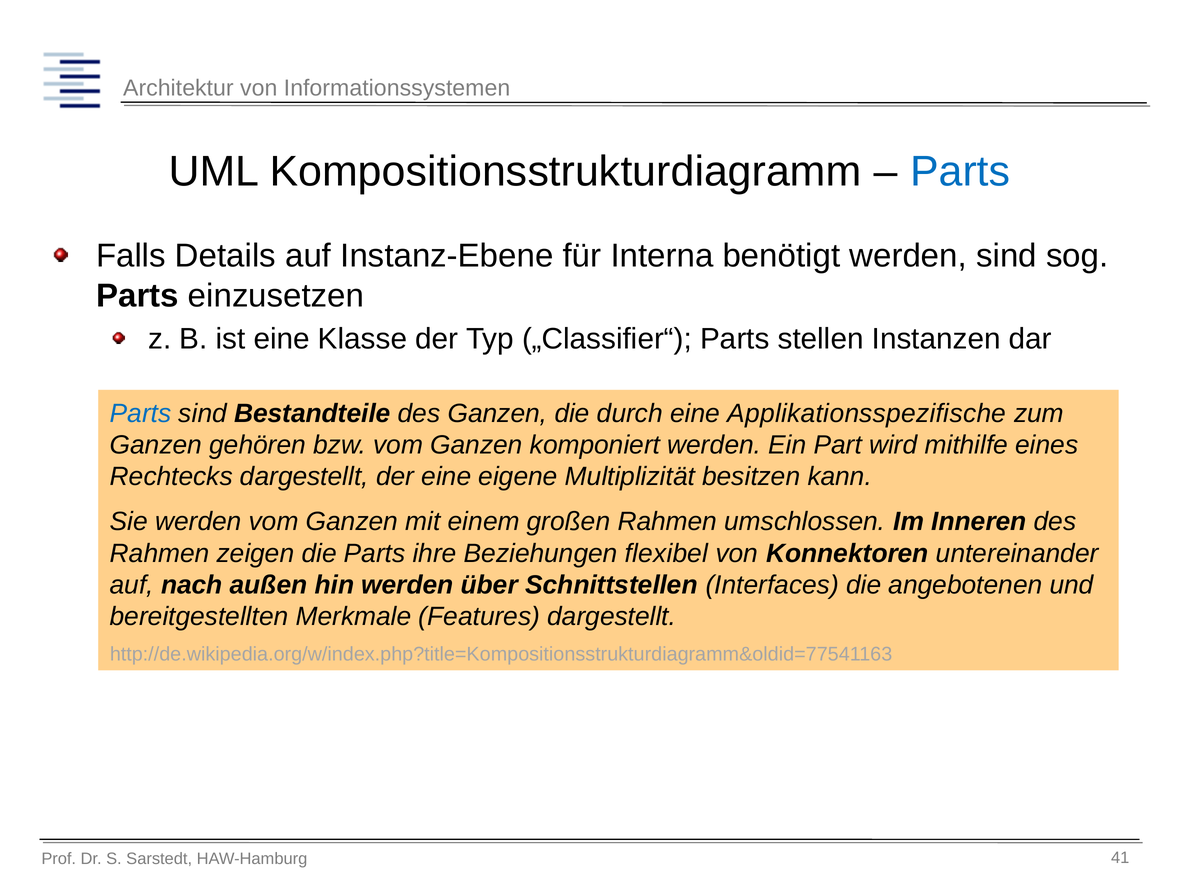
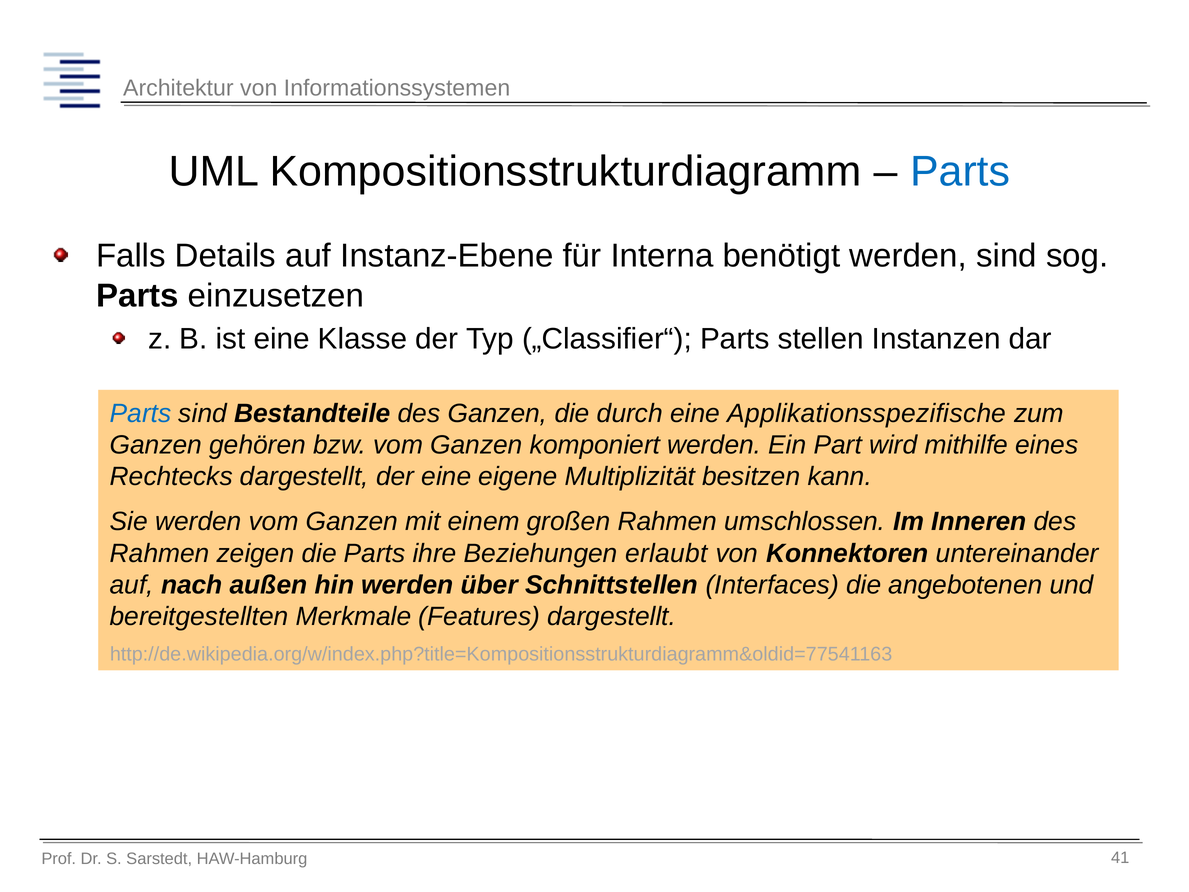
flexibel: flexibel -> erlaubt
